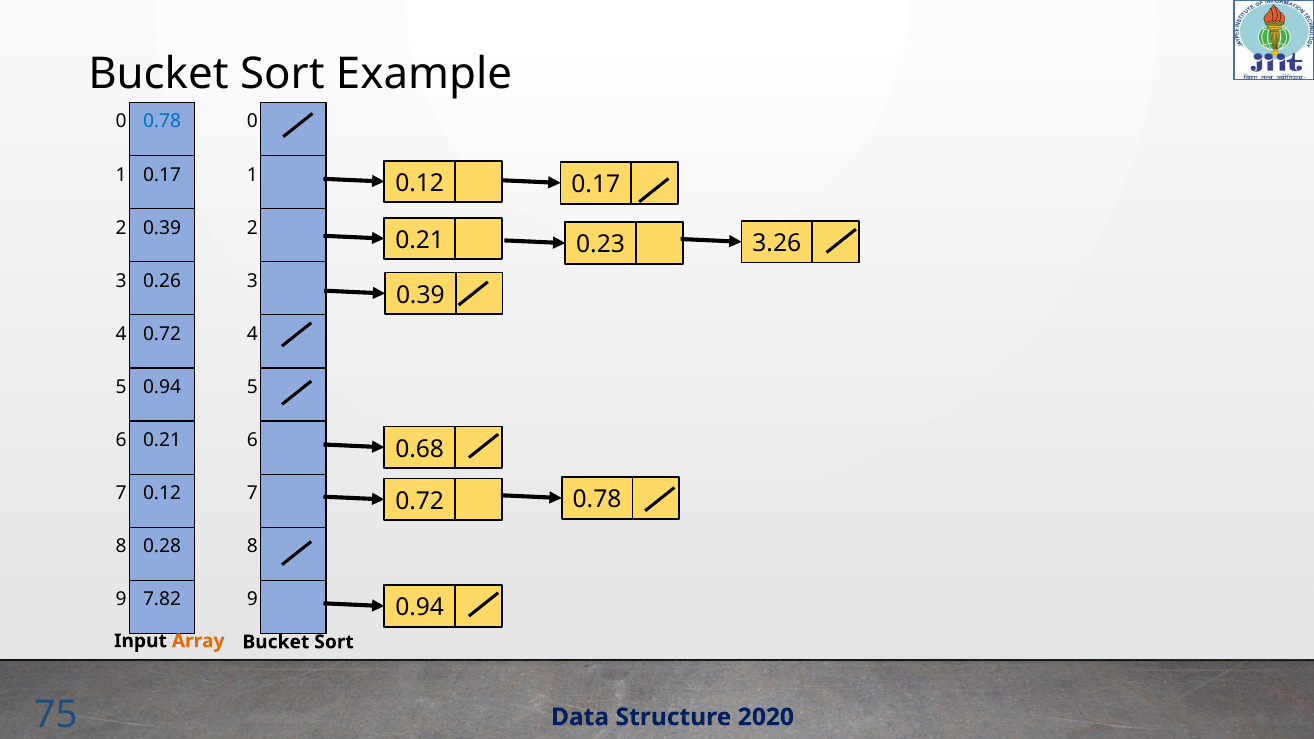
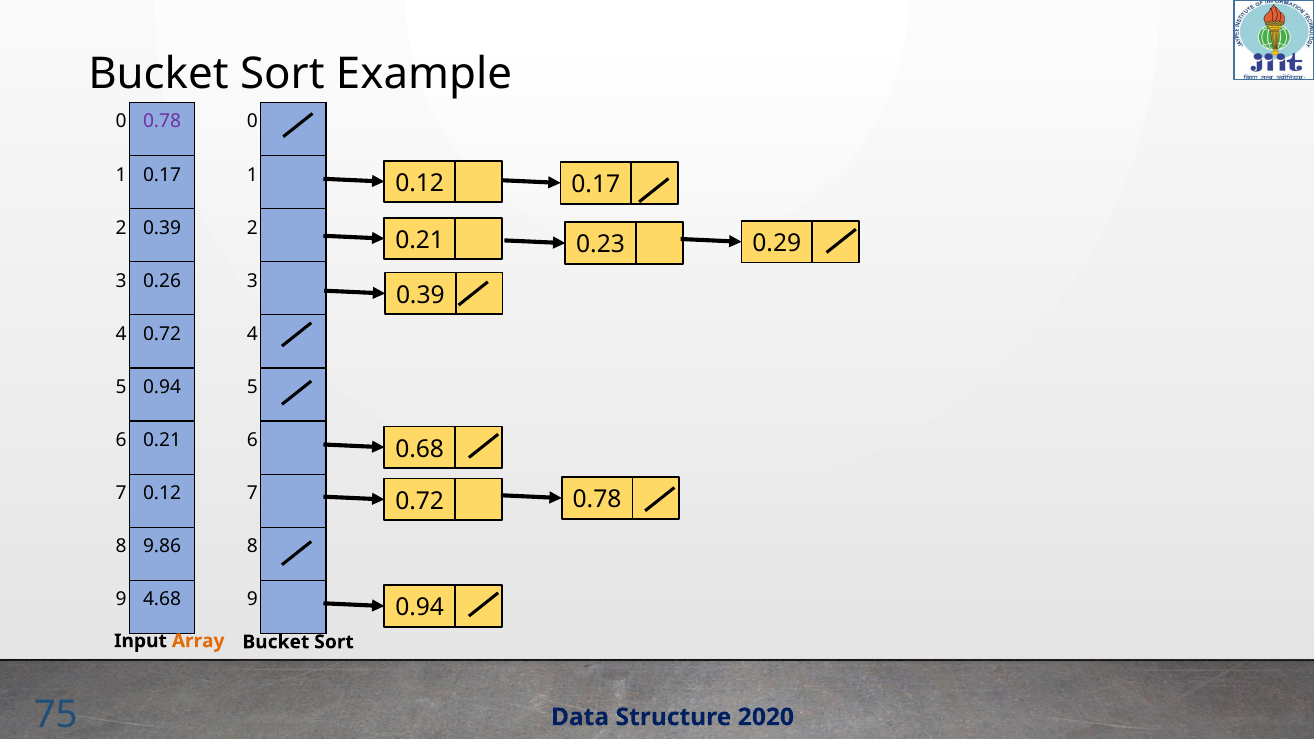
0.78 at (162, 122) colour: blue -> purple
3.26: 3.26 -> 0.29
0.28: 0.28 -> 9.86
7.82: 7.82 -> 4.68
